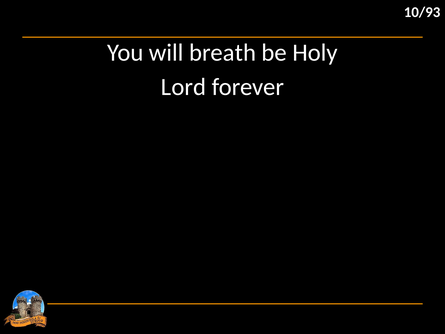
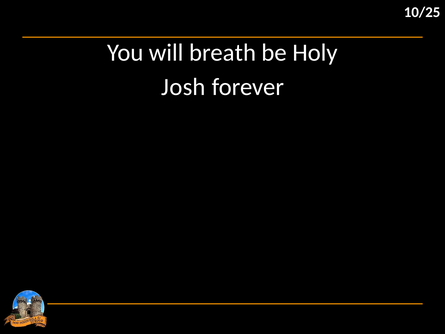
10/93: 10/93 -> 10/25
Lord: Lord -> Josh
